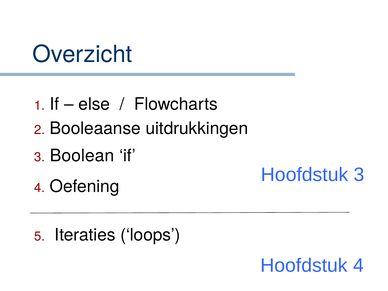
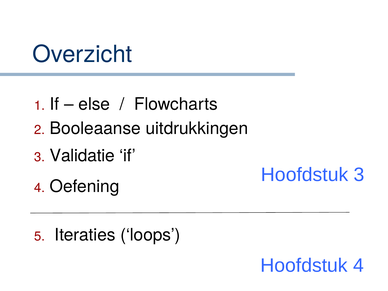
Boolean: Boolean -> Validatie
